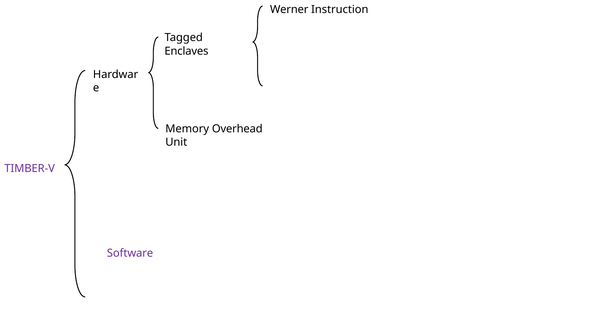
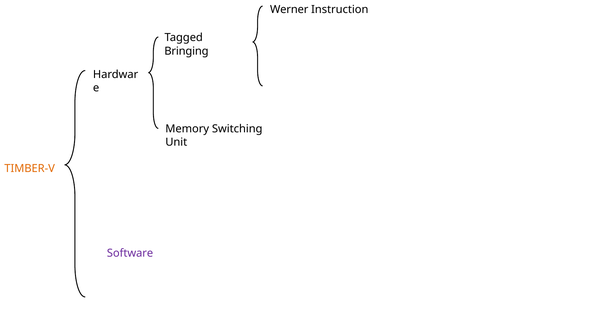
Enclaves: Enclaves -> Bringing
Overhead: Overhead -> Switching
TIMBER-V colour: purple -> orange
